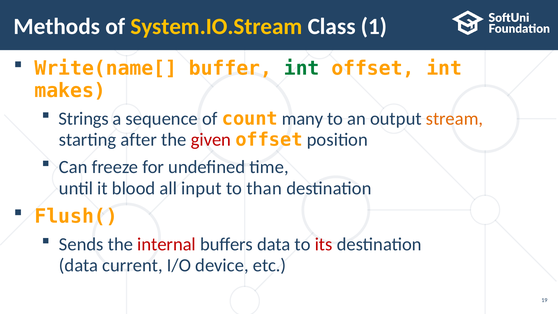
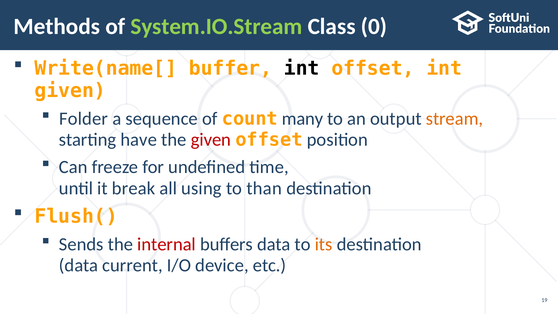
System.IO.Stream colour: yellow -> light green
1: 1 -> 0
int at (302, 68) colour: green -> black
makes at (70, 91): makes -> given
Strings: Strings -> Folder
after: after -> have
blood: blood -> break
input: input -> using
its colour: red -> orange
